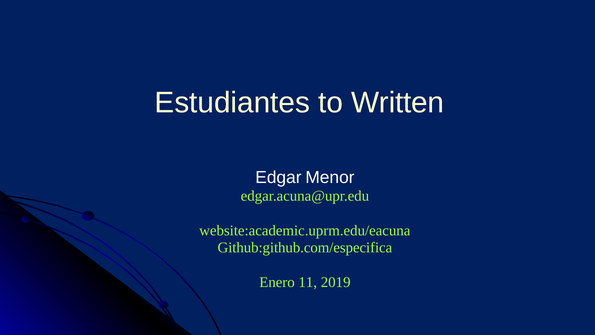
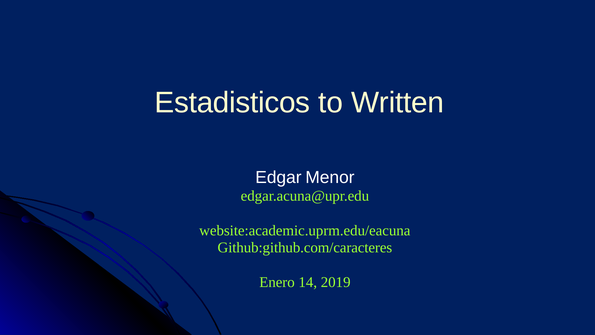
Estudiantes: Estudiantes -> Estadisticos
Github:github.com/especifica: Github:github.com/especifica -> Github:github.com/caracteres
11: 11 -> 14
